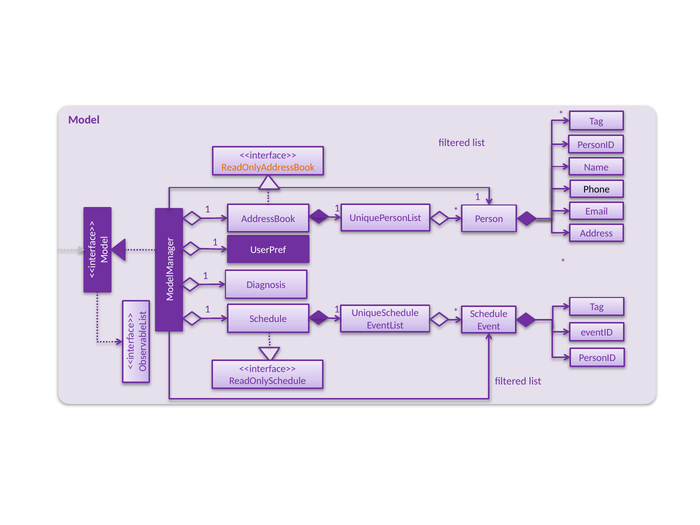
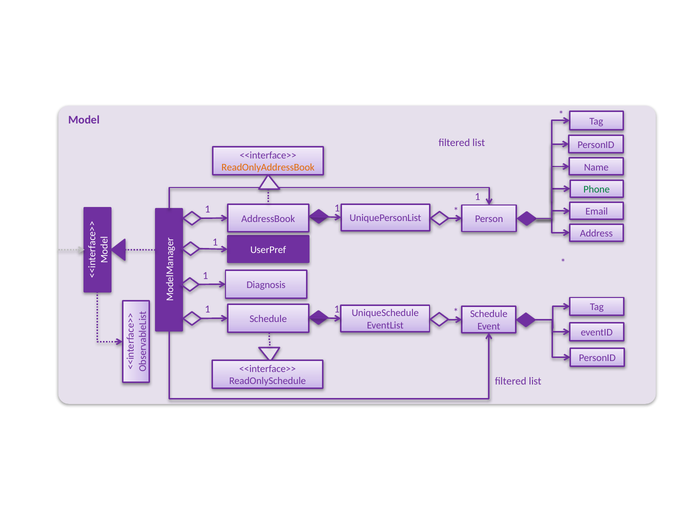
Phone colour: black -> green
